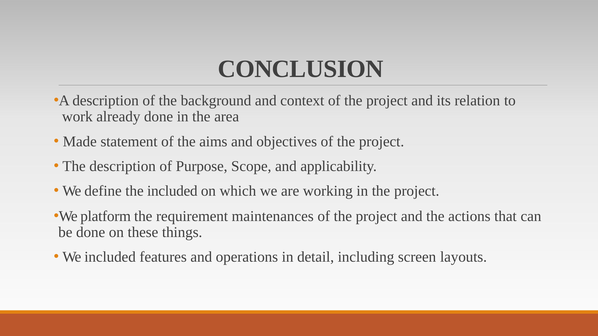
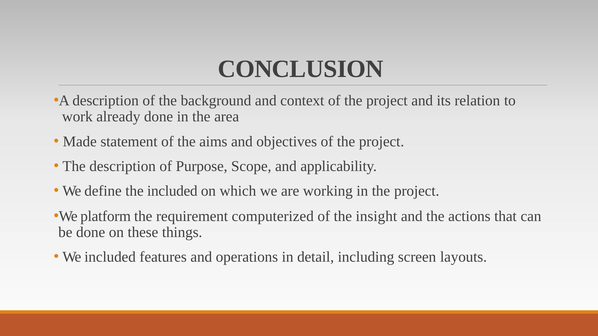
maintenances: maintenances -> computerized
project at (376, 216): project -> insight
